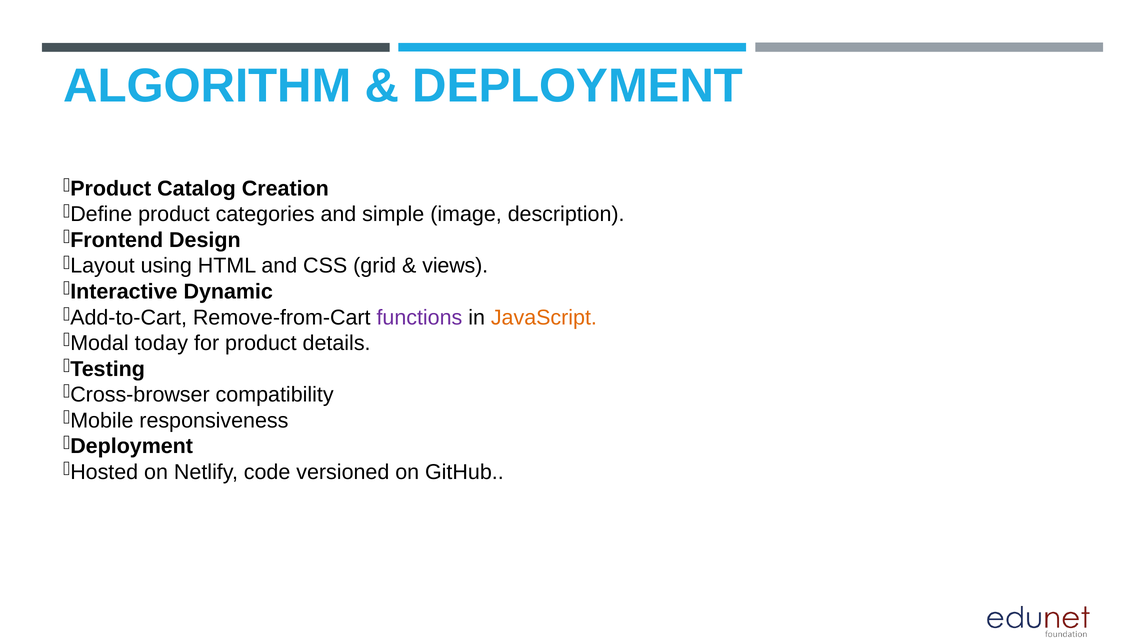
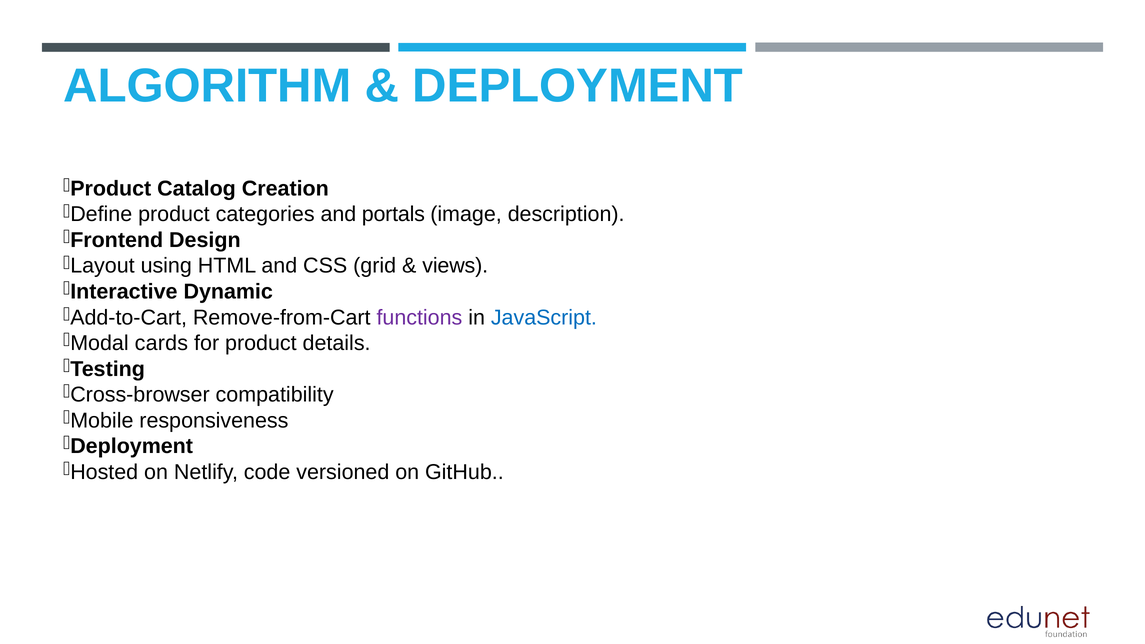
simple: simple -> portals
JavaScript colour: orange -> blue
today: today -> cards
